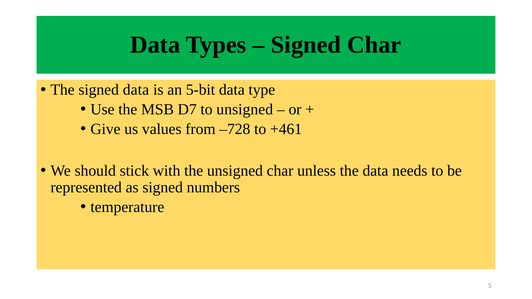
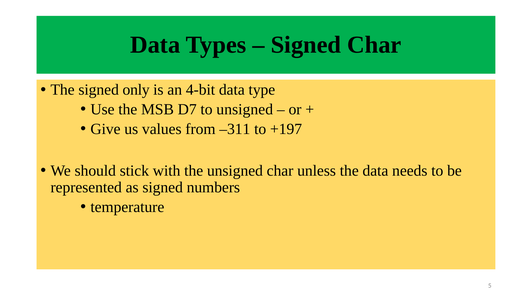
signed data: data -> only
5-bit: 5-bit -> 4-bit
–728: –728 -> –311
+461: +461 -> +197
